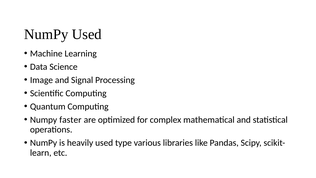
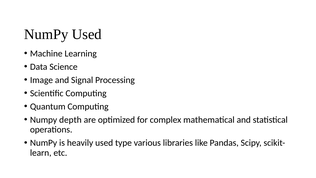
faster: faster -> depth
